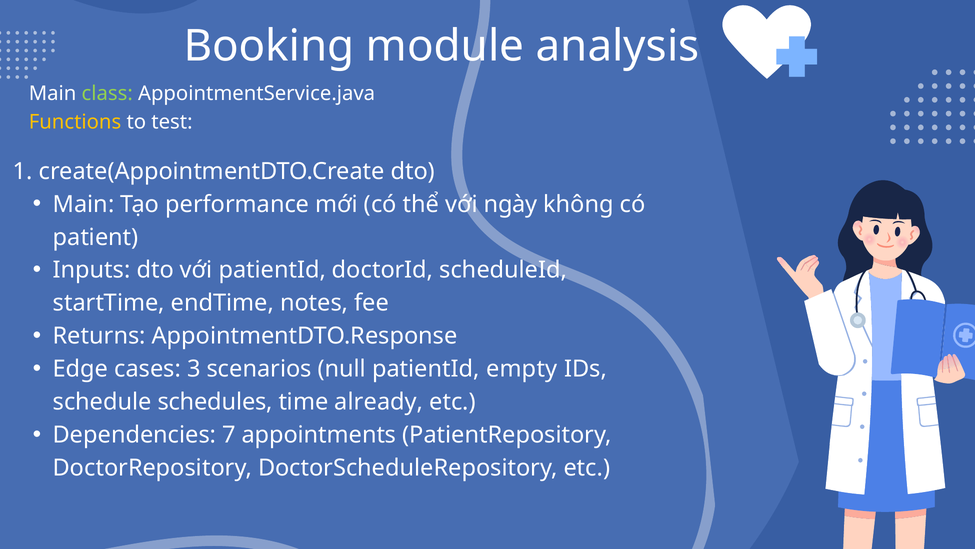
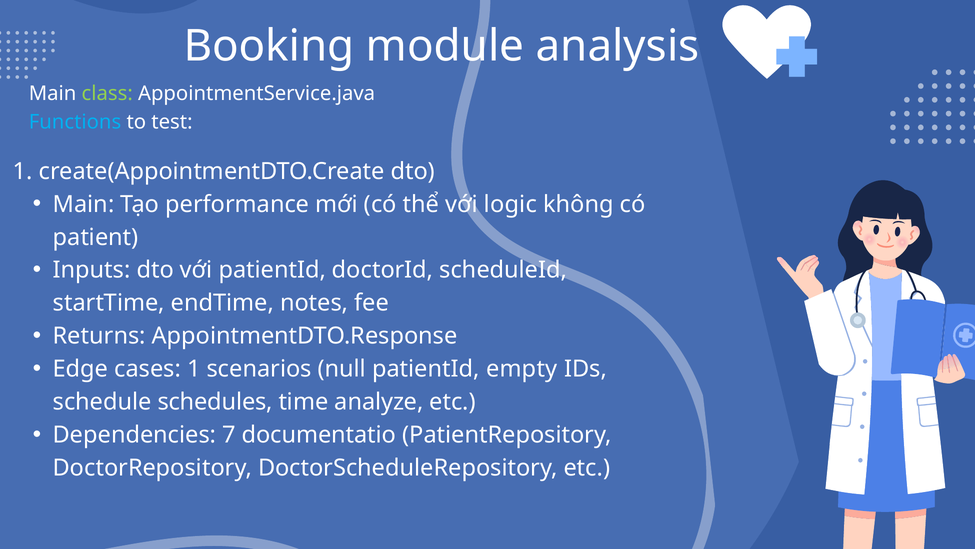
Functions colour: yellow -> light blue
ngày: ngày -> logic
cases 3: 3 -> 1
already: already -> analyze
appointments: appointments -> documentatio
